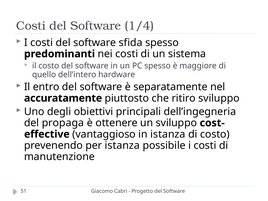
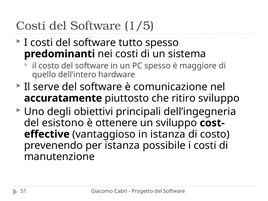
1/4: 1/4 -> 1/5
sfida: sfida -> tutto
entro: entro -> serve
separatamente: separatamente -> comunicazione
propaga: propaga -> esistono
